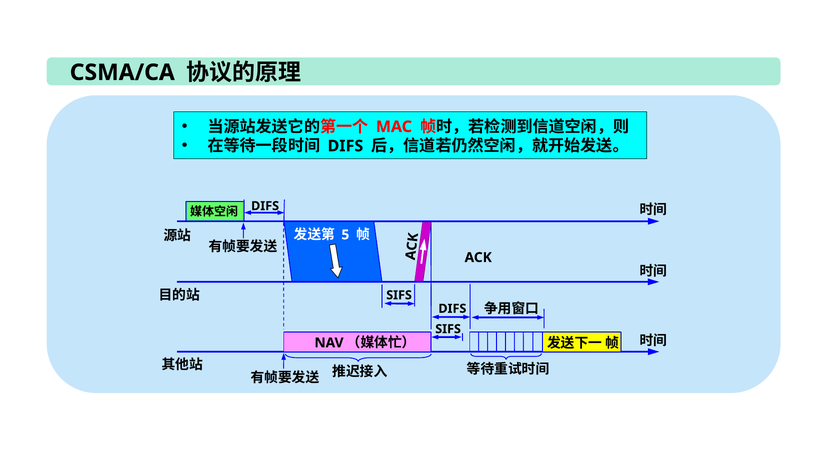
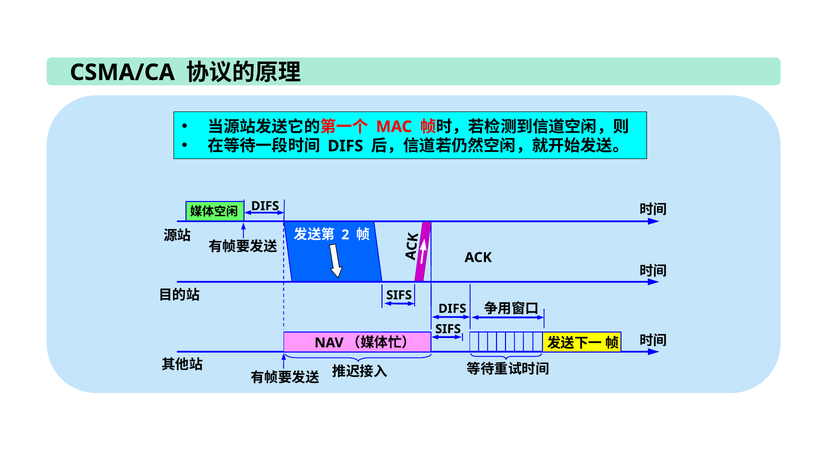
5: 5 -> 2
